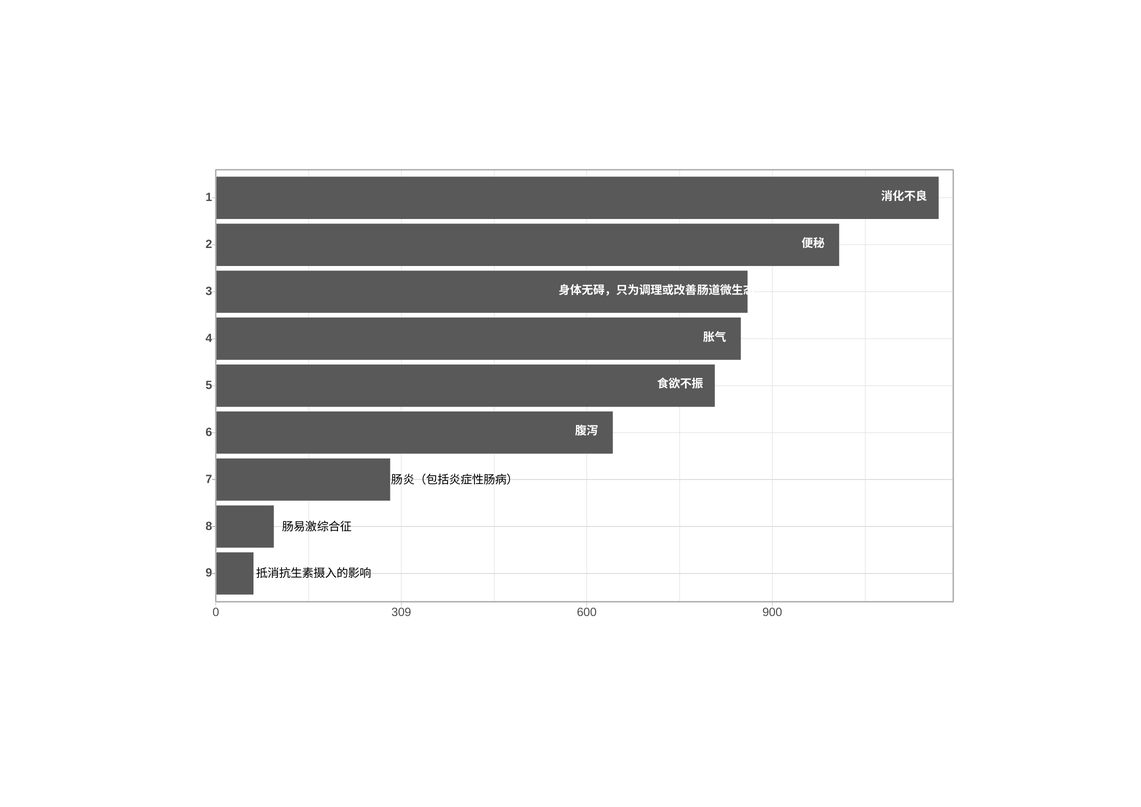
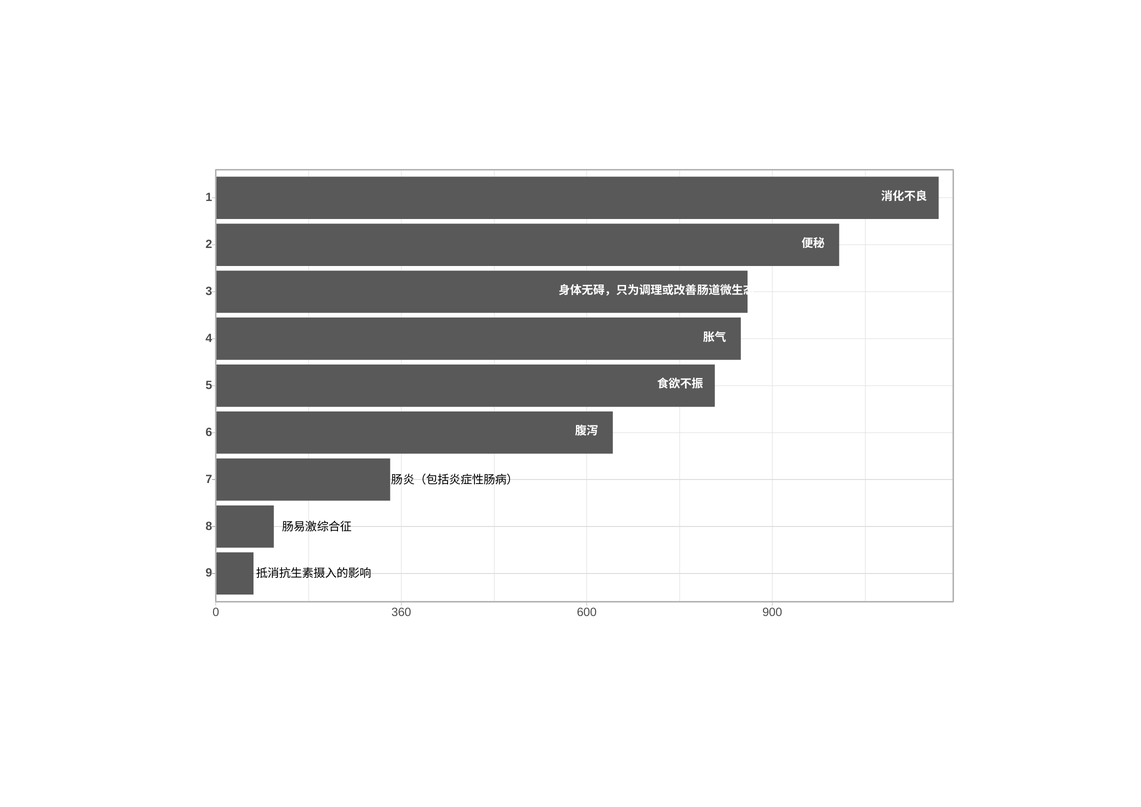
309: 309 -> 360
